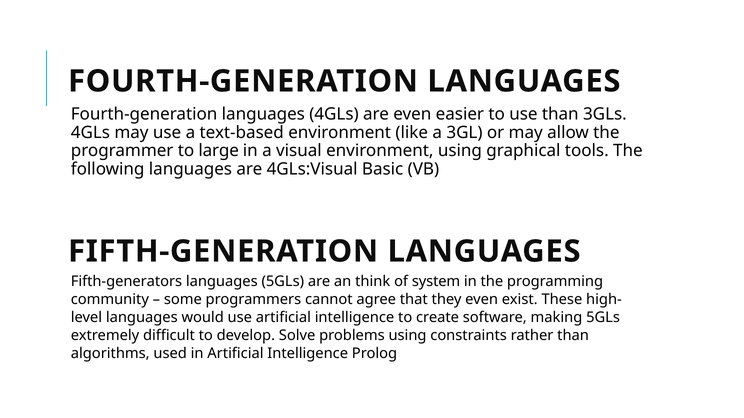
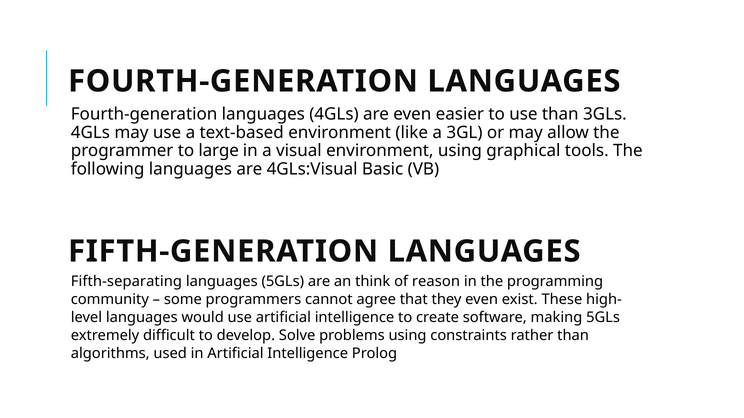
Fifth-generators: Fifth-generators -> Fifth-separating
system: system -> reason
